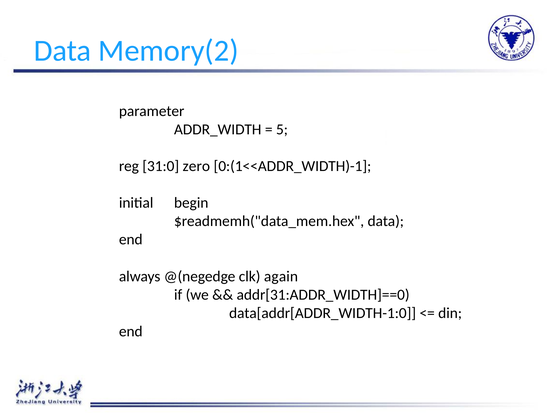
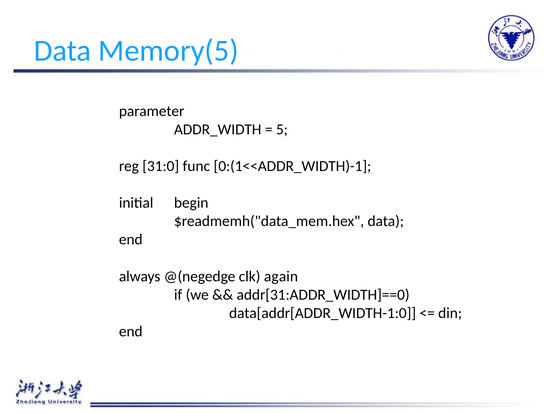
Memory(2: Memory(2 -> Memory(5
zero: zero -> func
